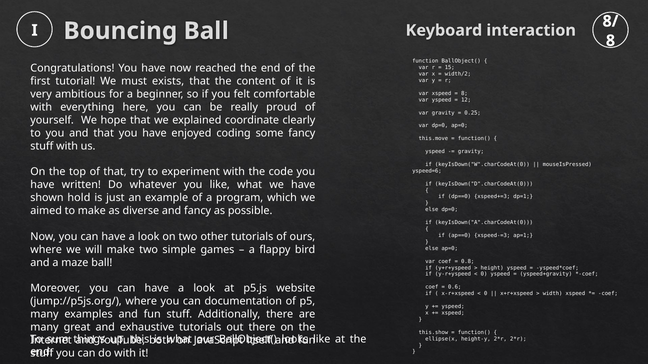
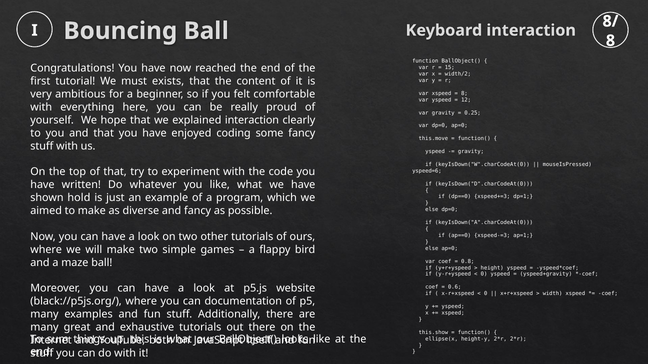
explained coordinate: coordinate -> interaction
jump://p5js.org/: jump://p5js.org/ -> black://p5js.org/
